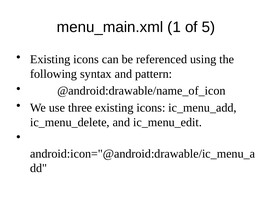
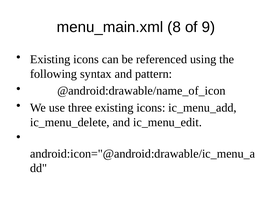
1: 1 -> 8
5: 5 -> 9
